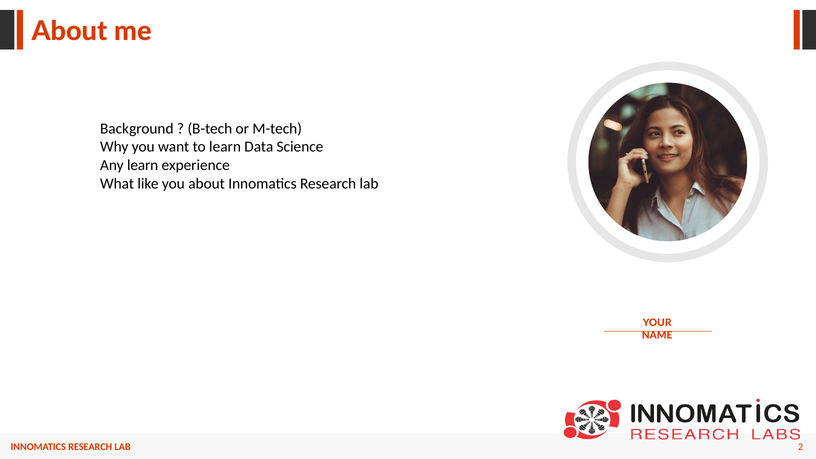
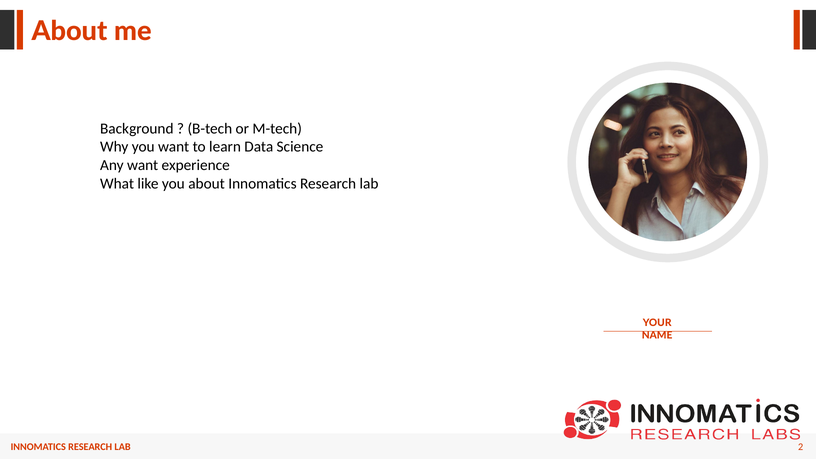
learn at (143, 165): learn -> want
